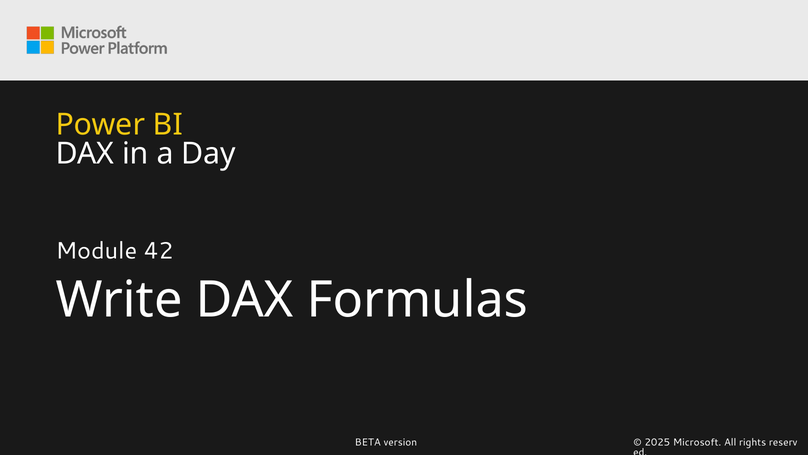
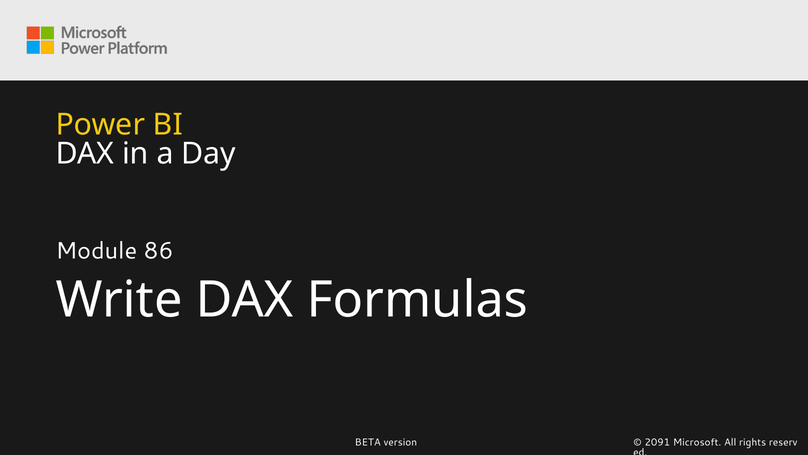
42: 42 -> 86
2025: 2025 -> 2091
